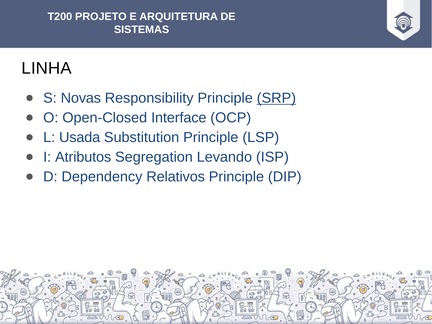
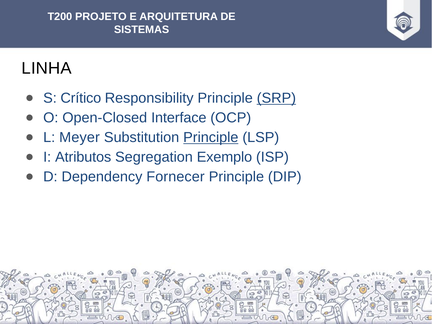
Novas: Novas -> Crítico
Usada: Usada -> Meyer
Principle at (211, 137) underline: none -> present
Levando: Levando -> Exemplo
Relativos: Relativos -> Fornecer
